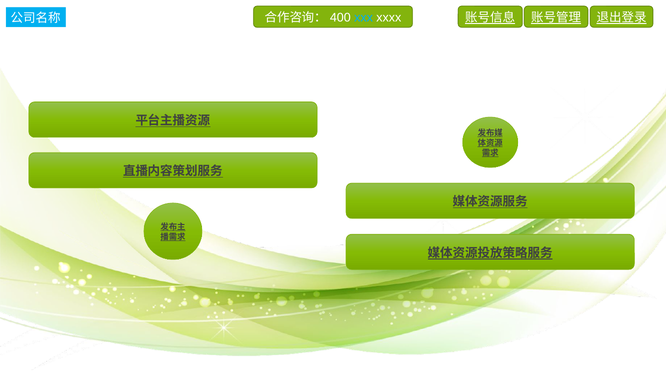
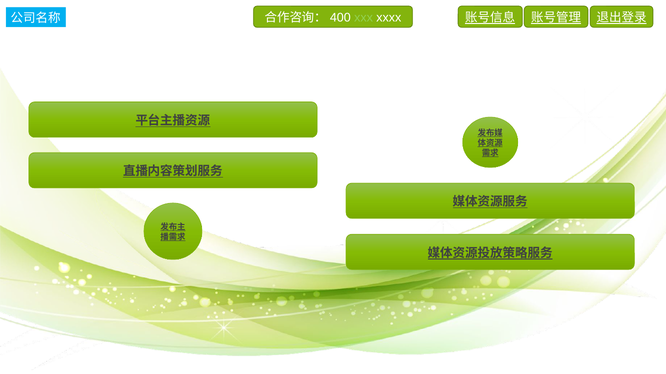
xxx colour: light blue -> light green
